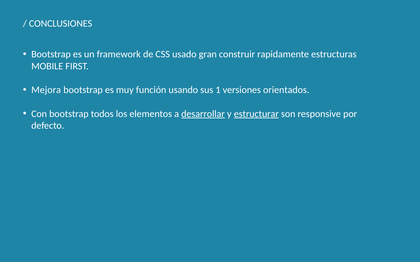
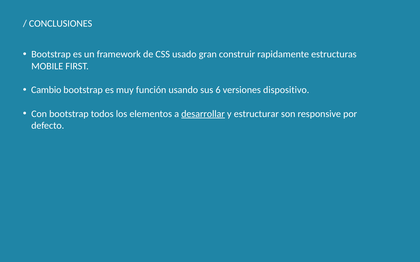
Mejora: Mejora -> Cambio
1: 1 -> 6
orientados: orientados -> dispositivo
estructurar underline: present -> none
